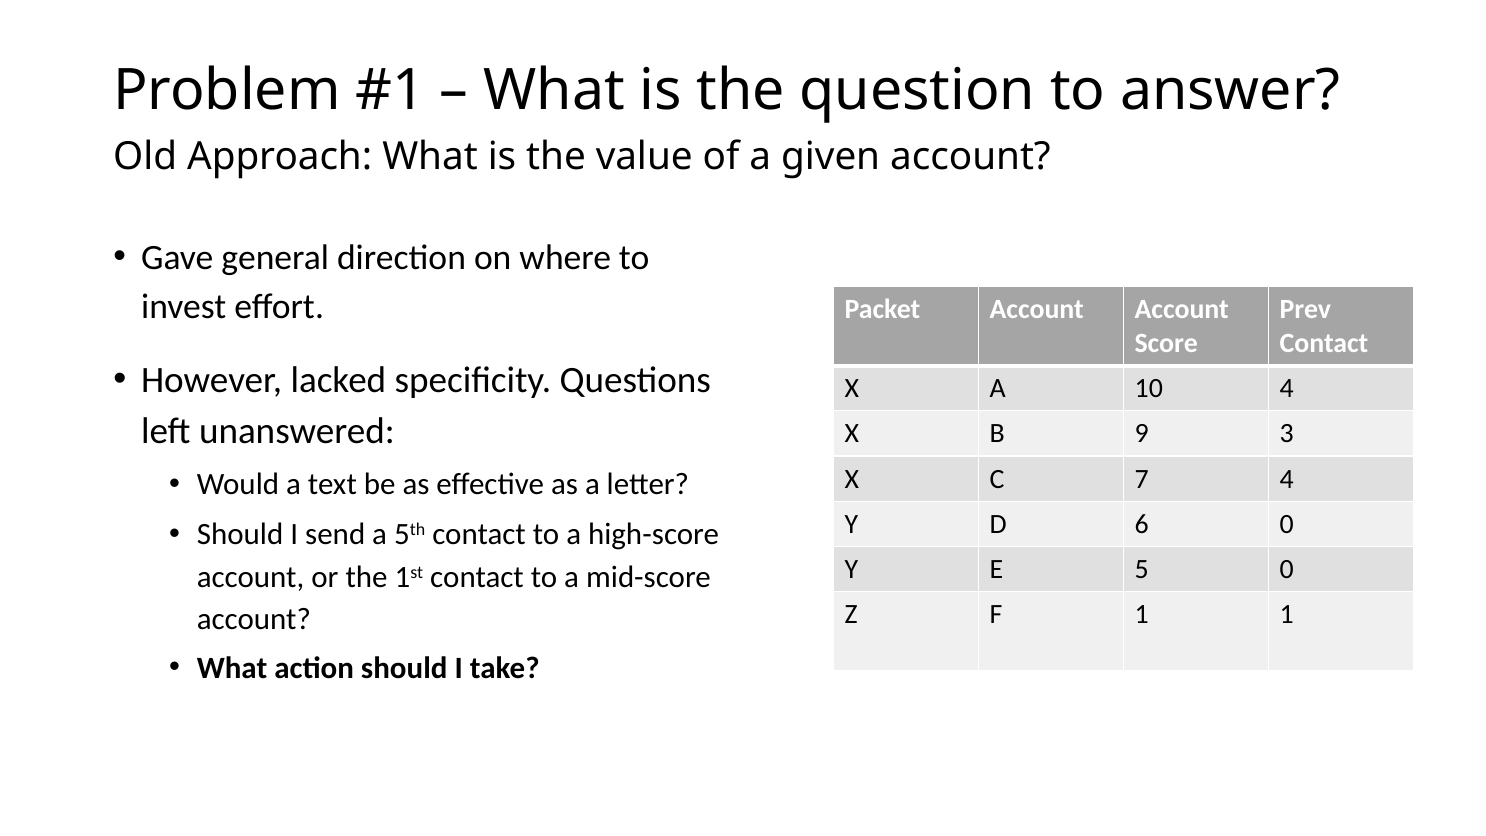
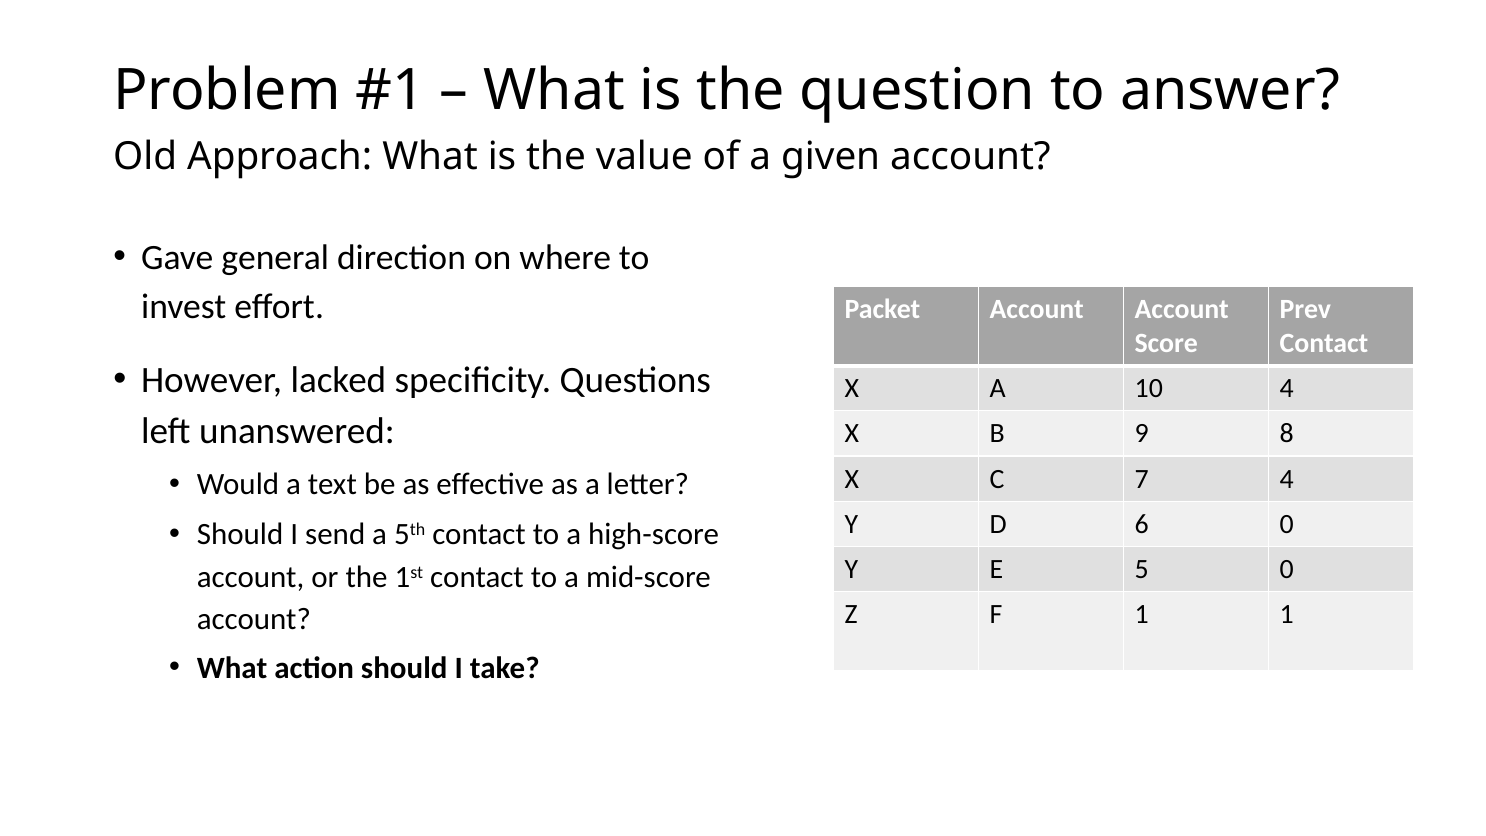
3: 3 -> 8
